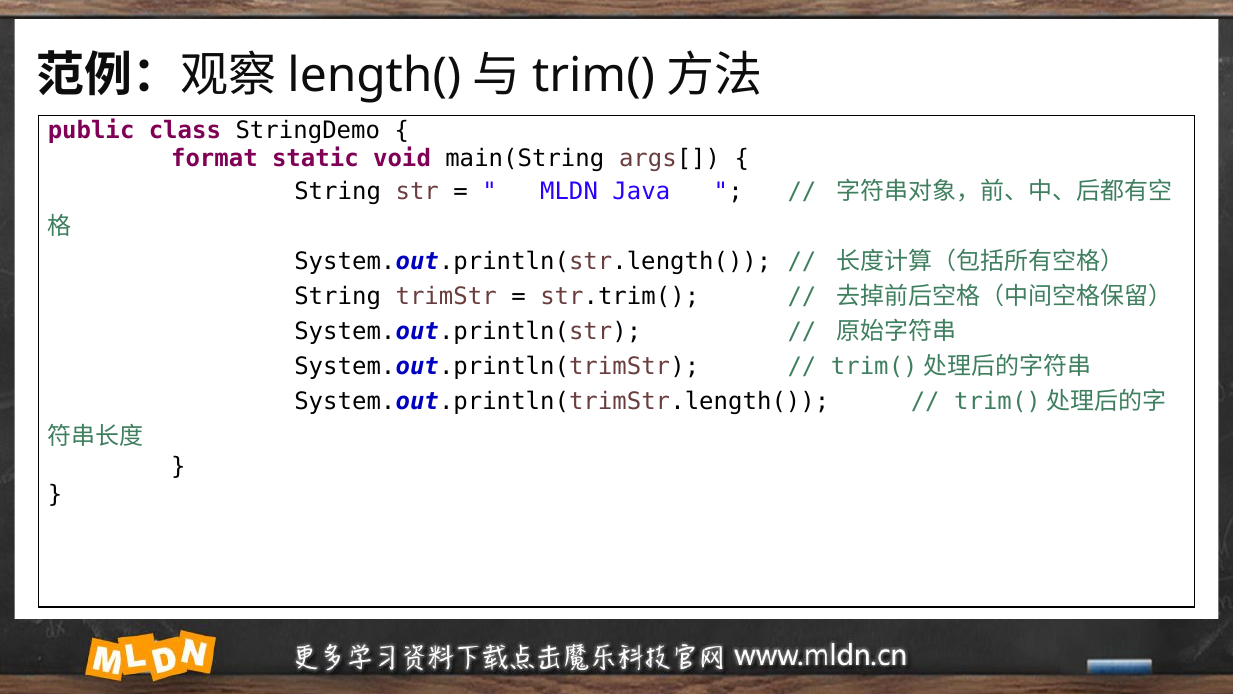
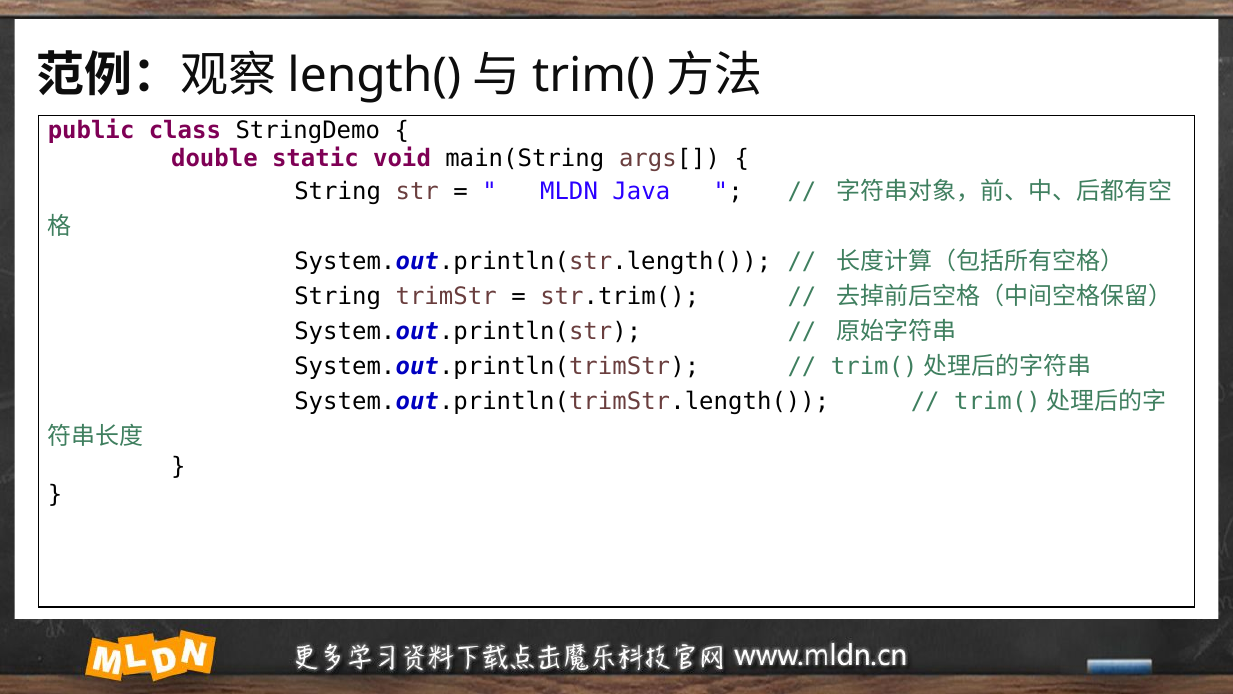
format: format -> double
